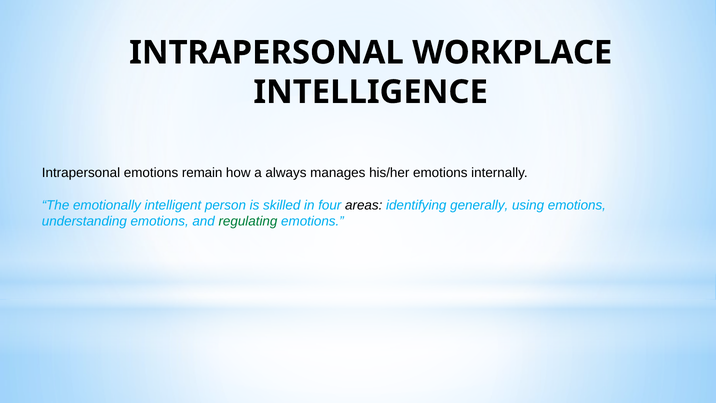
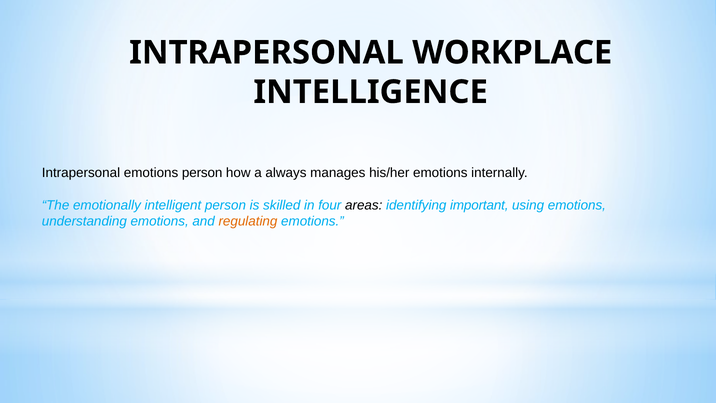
emotions remain: remain -> person
generally: generally -> important
regulating colour: green -> orange
